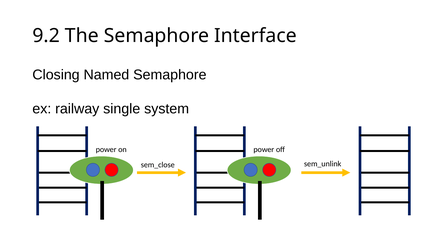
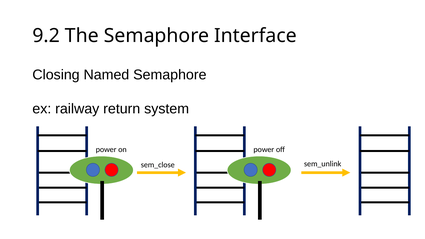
single: single -> return
